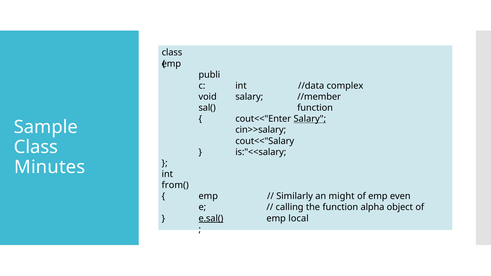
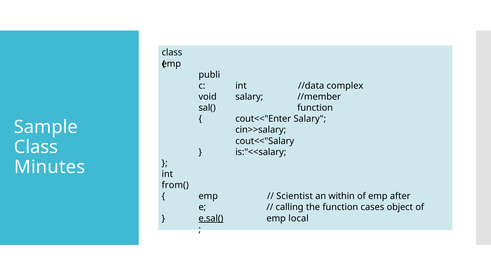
Salary at (310, 119) underline: present -> none
Similarly: Similarly -> Scientist
might: might -> within
even: even -> after
alpha: alpha -> cases
